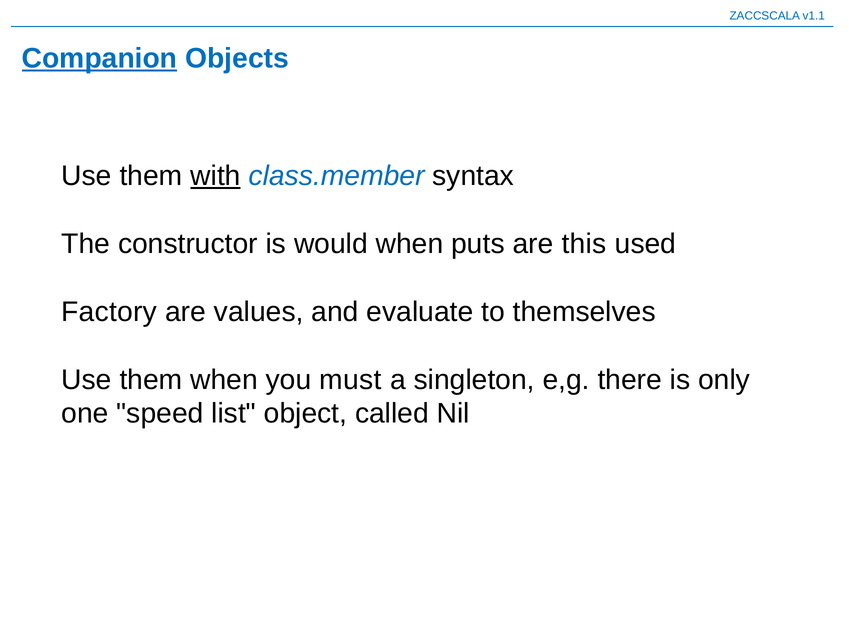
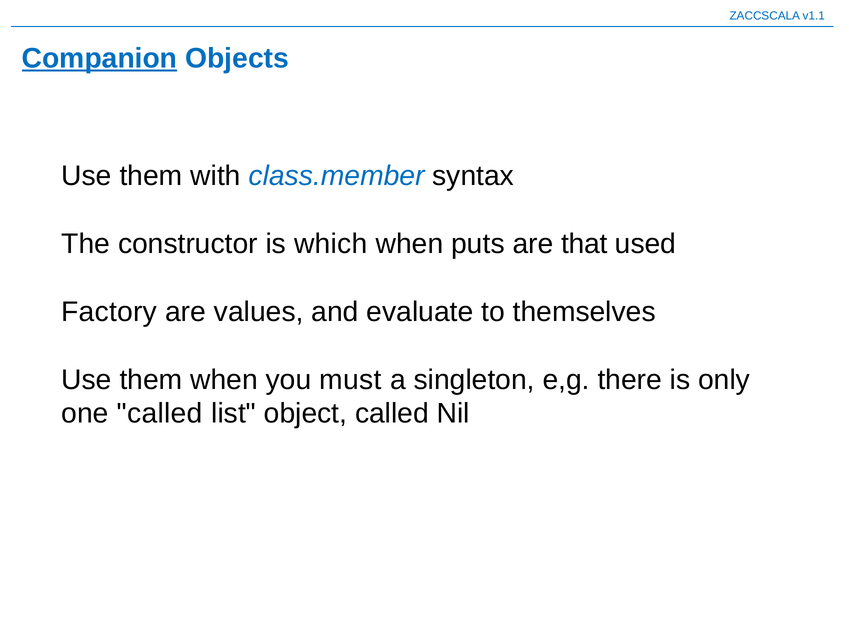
with underline: present -> none
would: would -> which
this: this -> that
one speed: speed -> called
